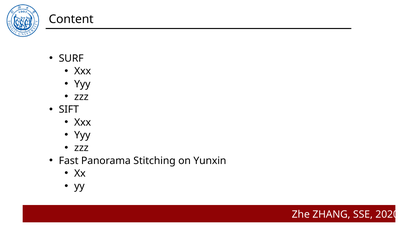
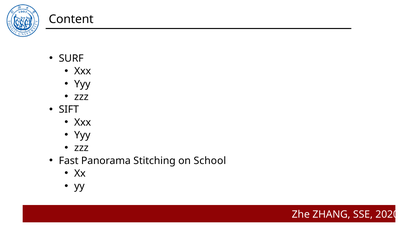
Yunxin: Yunxin -> School
